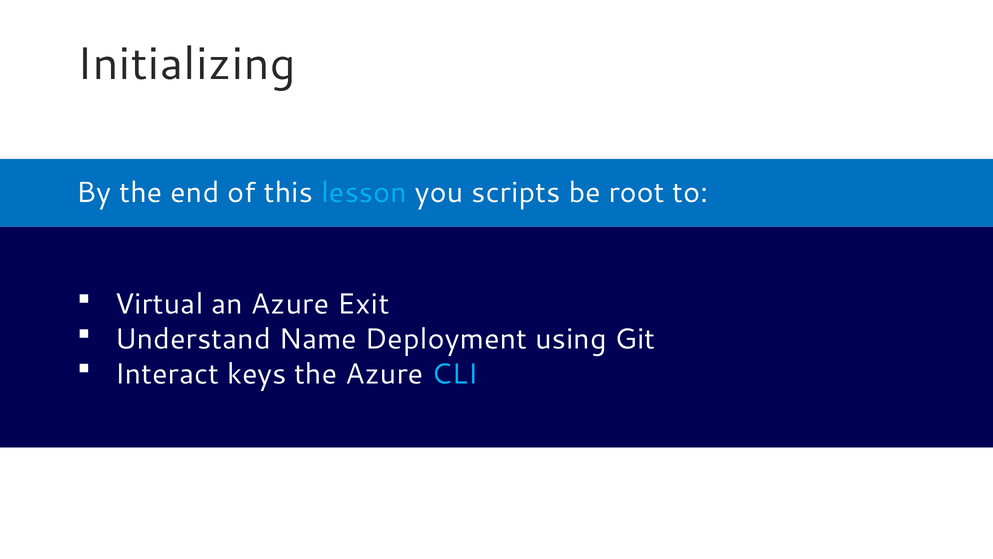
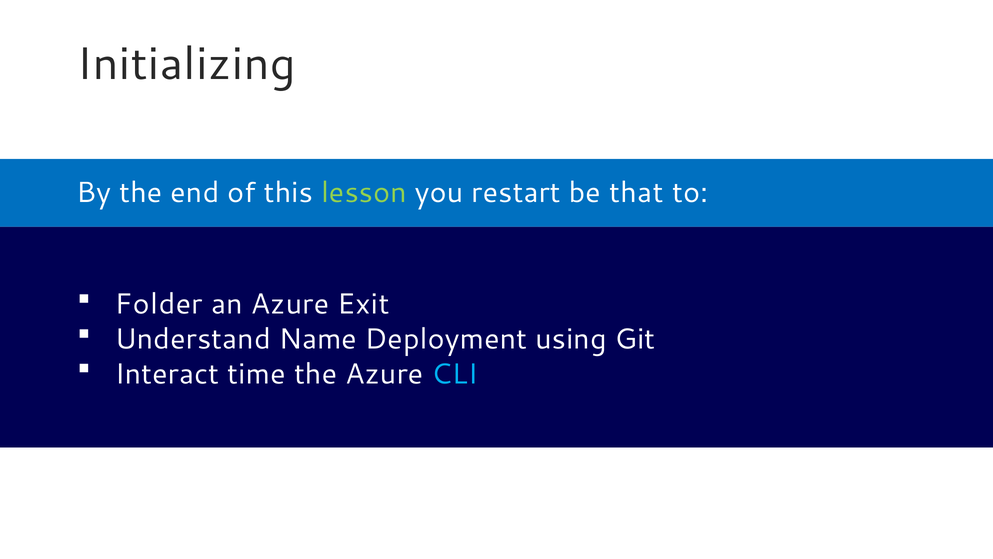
lesson colour: light blue -> light green
scripts: scripts -> restart
root: root -> that
Virtual: Virtual -> Folder
keys: keys -> time
